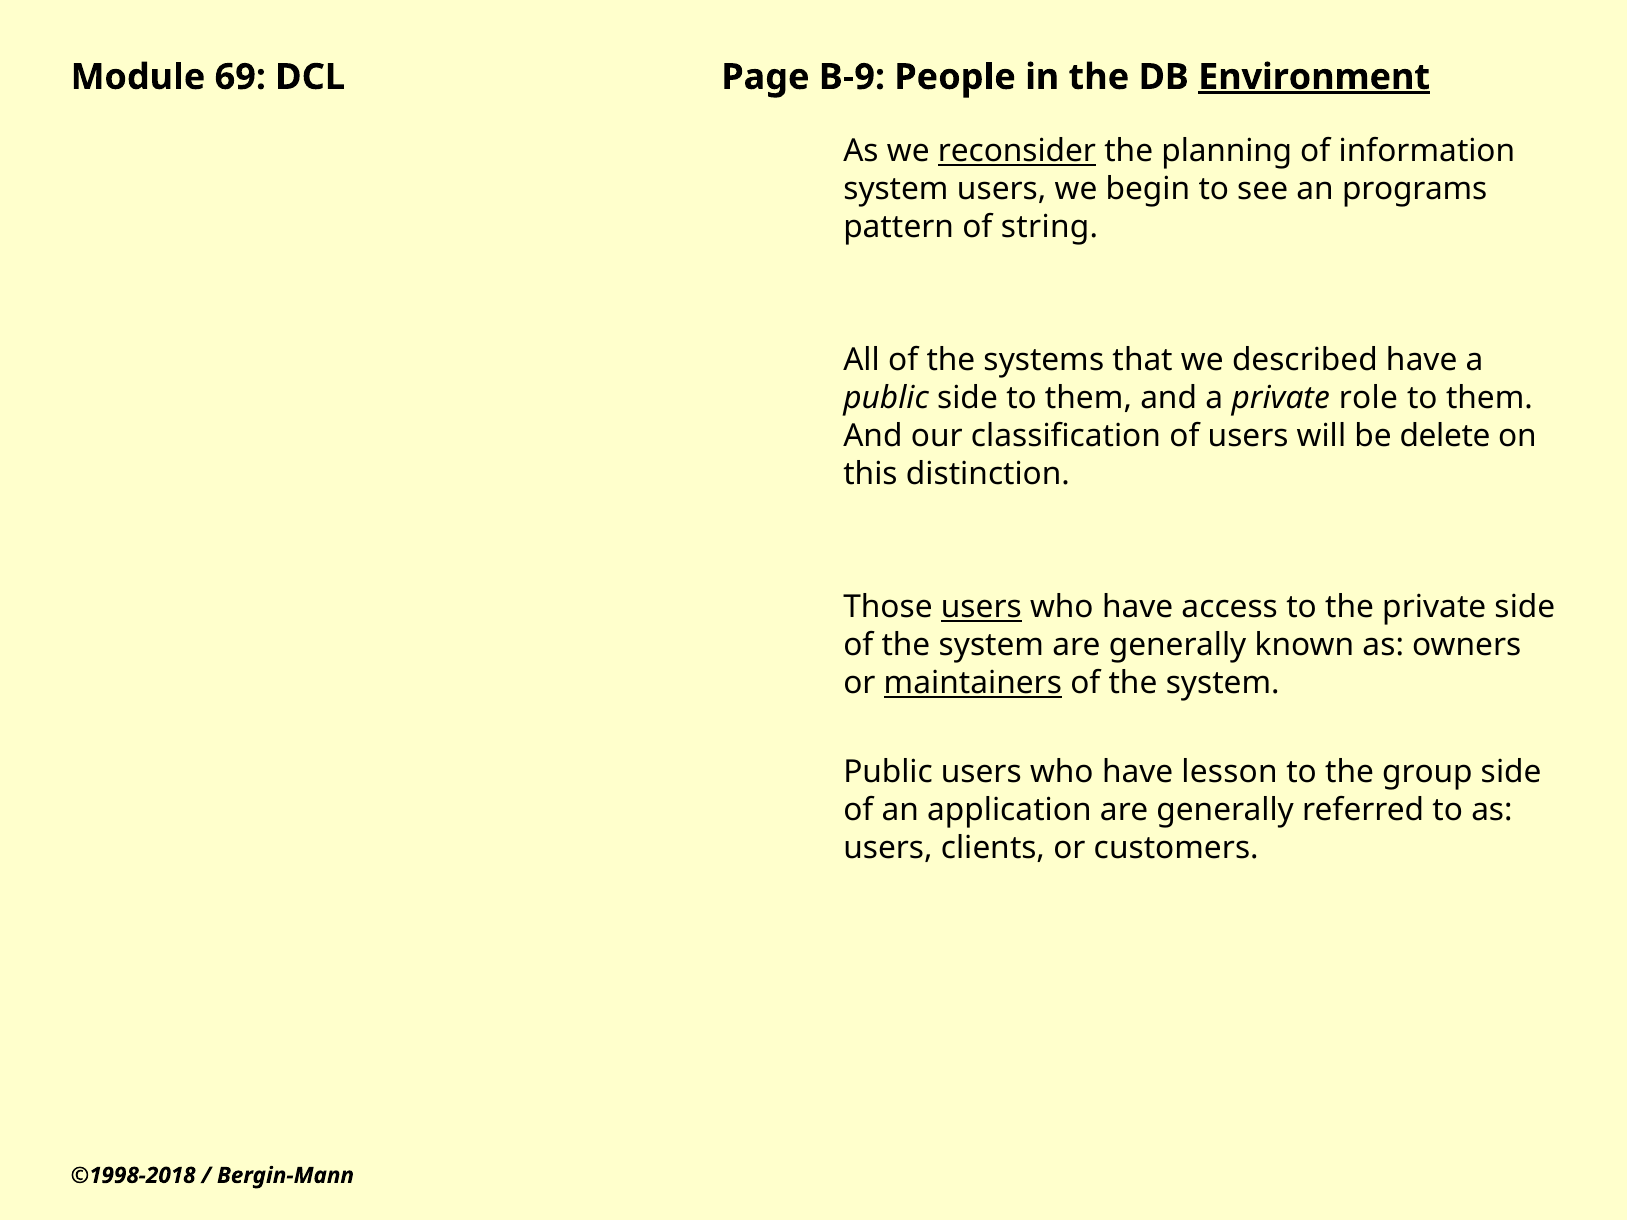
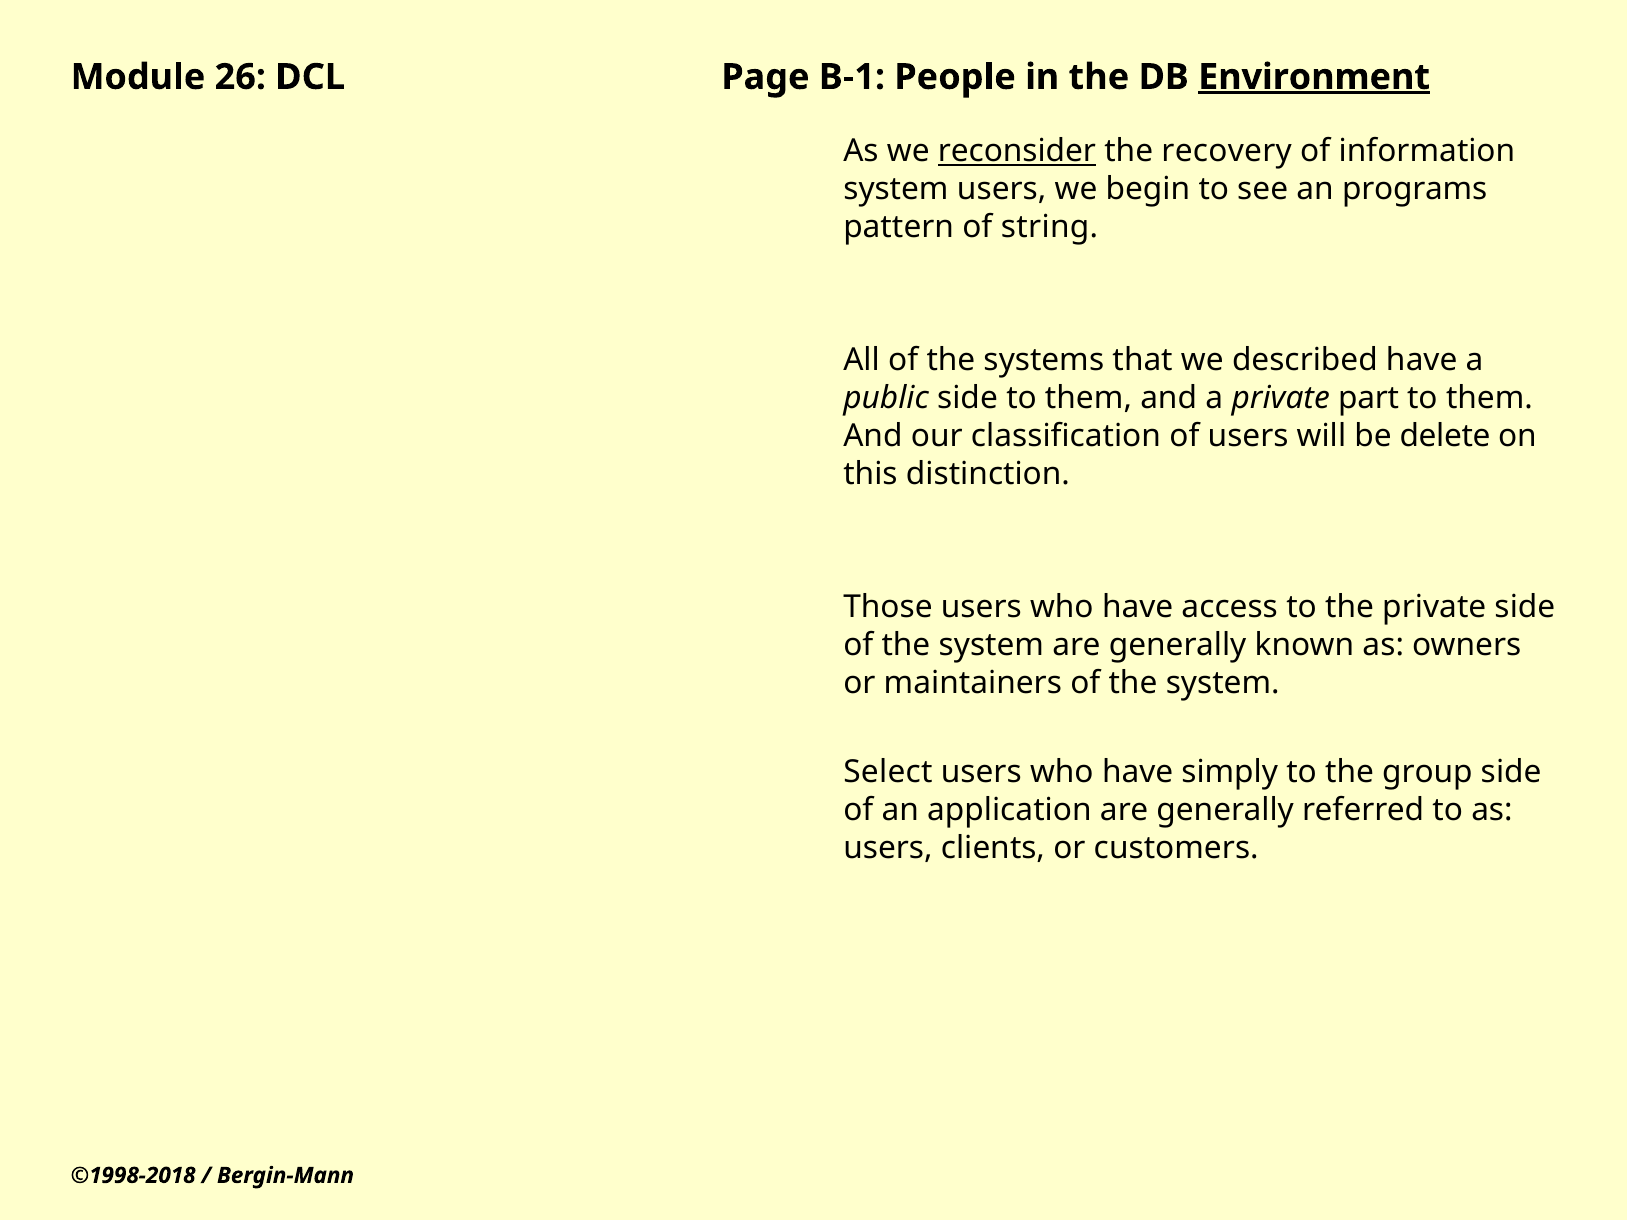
69: 69 -> 26
B-9: B-9 -> B-1
planning: planning -> recovery
role: role -> part
users at (981, 607) underline: present -> none
maintainers underline: present -> none
Public at (888, 772): Public -> Select
lesson: lesson -> simply
